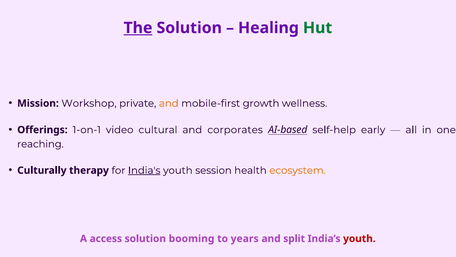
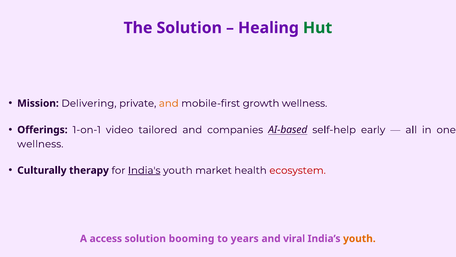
The underline: present -> none
Workshop: Workshop -> Delivering
cultural: cultural -> tailored
corporates: corporates -> companies
reaching at (40, 144): reaching -> wellness
session: session -> market
ecosystem colour: orange -> red
split: split -> viral
youth at (359, 238) colour: red -> orange
